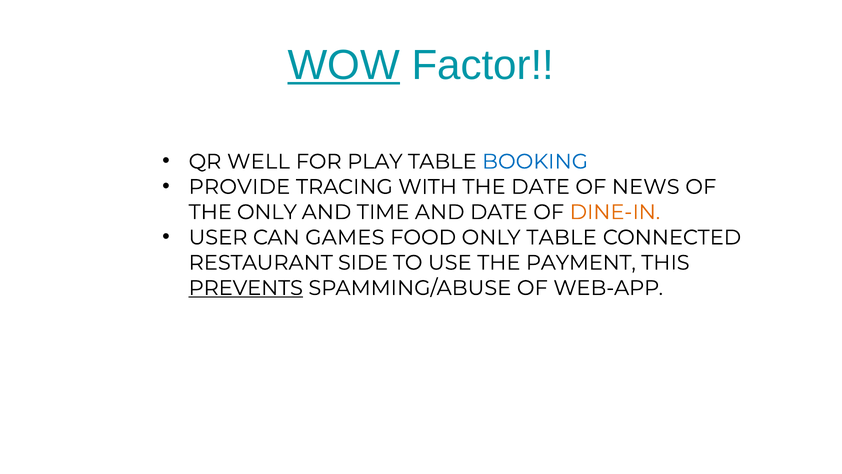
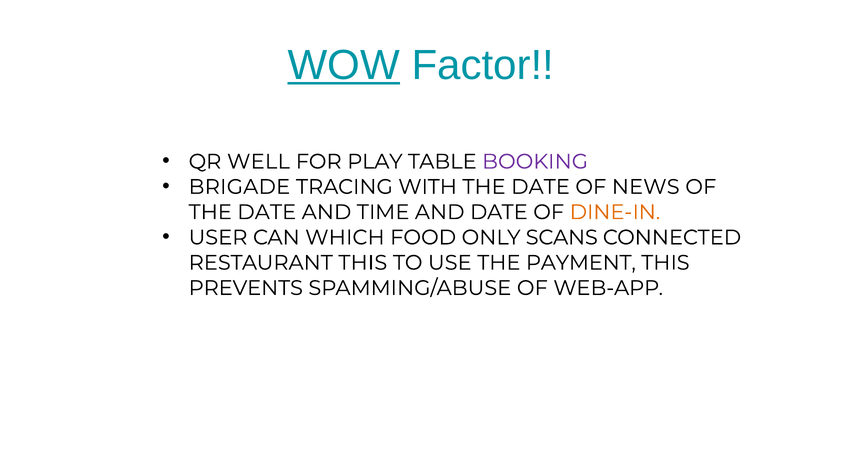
BOOKING colour: blue -> purple
PROVIDE: PROVIDE -> BRIGADE
ONLY at (267, 212): ONLY -> DATE
GAMES: GAMES -> WHICH
ONLY TABLE: TABLE -> SCANS
RESTAURANT SIDE: SIDE -> THIS
PREVENTS underline: present -> none
